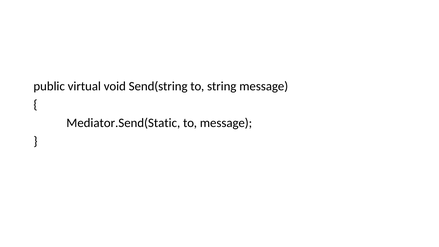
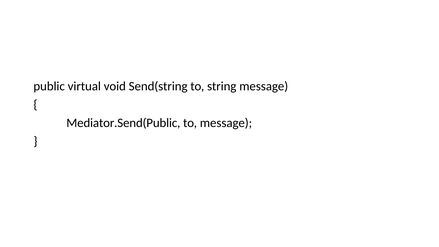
Mediator.Send(Static: Mediator.Send(Static -> Mediator.Send(Public
